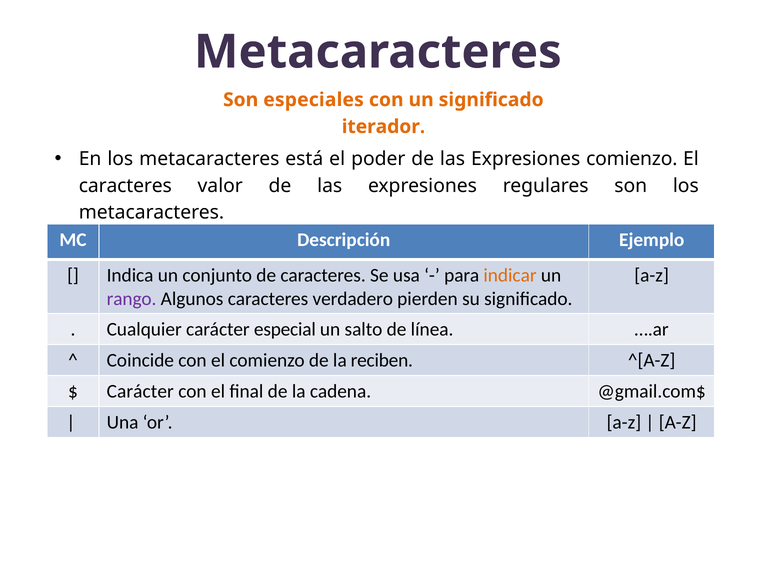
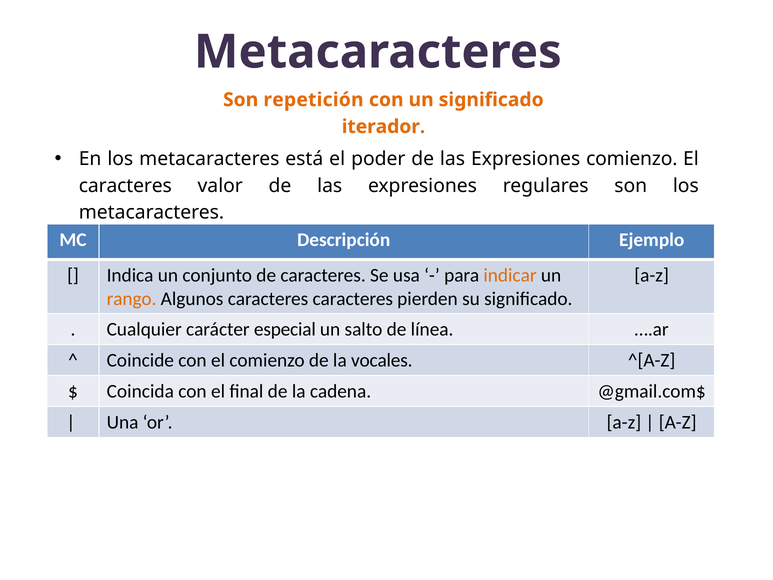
especiales: especiales -> repetición
rango colour: purple -> orange
caracteres verdadero: verdadero -> caracteres
reciben: reciben -> vocales
Carácter at (140, 391): Carácter -> Coincida
